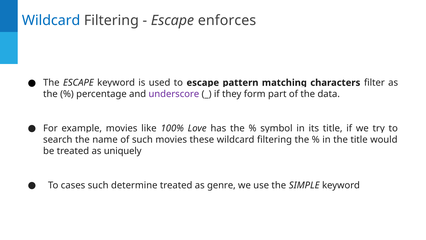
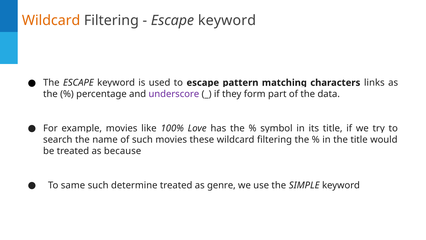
Wildcard at (51, 20) colour: blue -> orange
enforces at (227, 20): enforces -> keyword
filter: filter -> links
uniquely: uniquely -> because
cases: cases -> same
